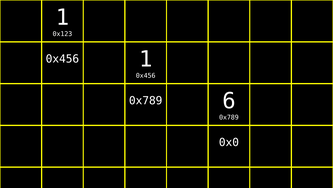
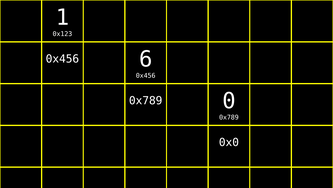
0x456 1: 1 -> 6
6: 6 -> 0
